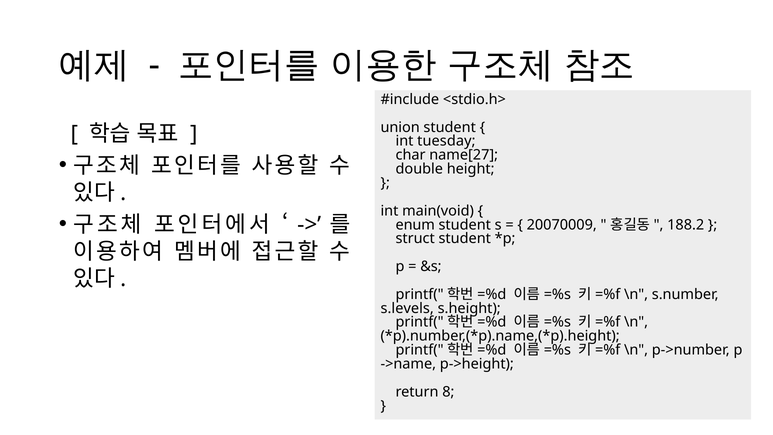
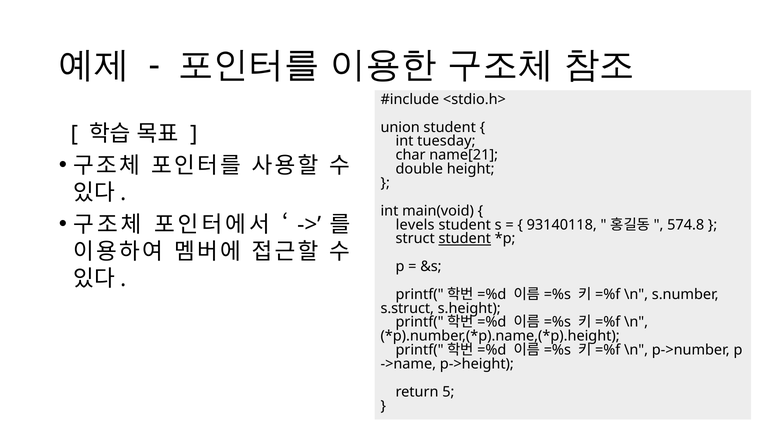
name[27: name[27 -> name[21
enum: enum -> levels
20070009: 20070009 -> 93140118
188.2: 188.2 -> 574.8
student at (465, 239) underline: none -> present
s.levels: s.levels -> s.struct
8: 8 -> 5
